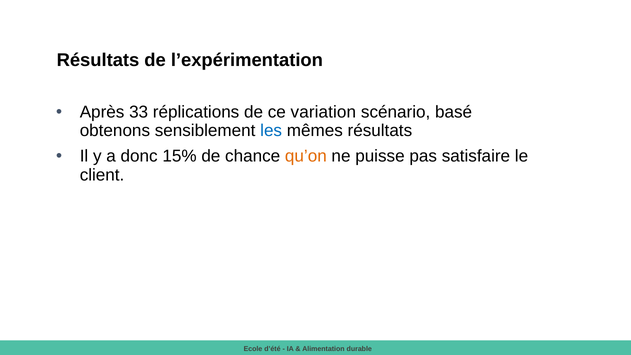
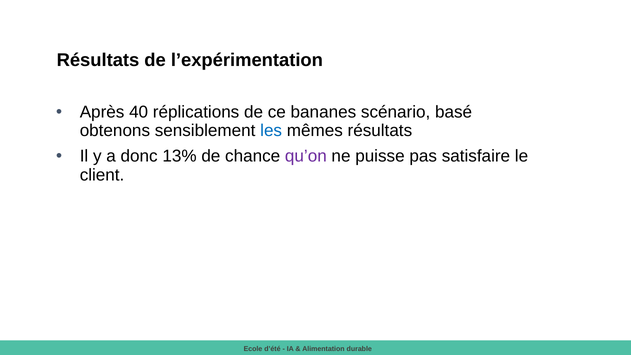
33: 33 -> 40
variation: variation -> bananes
15%: 15% -> 13%
qu’on colour: orange -> purple
